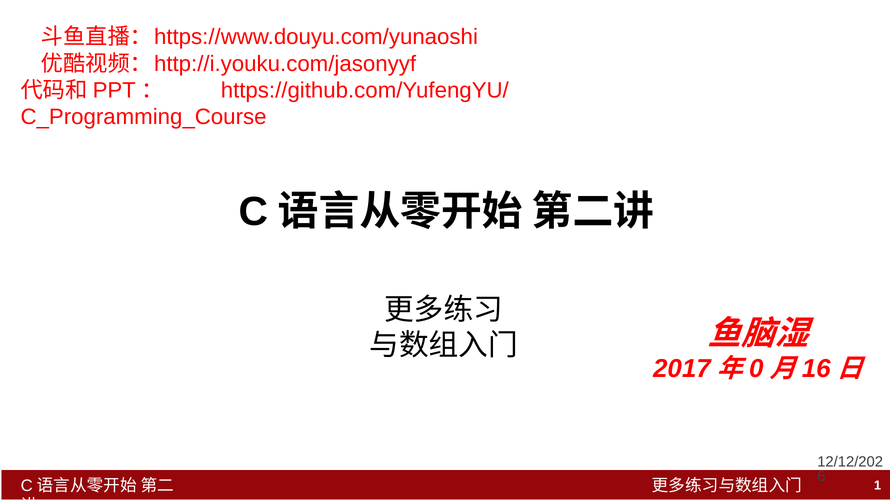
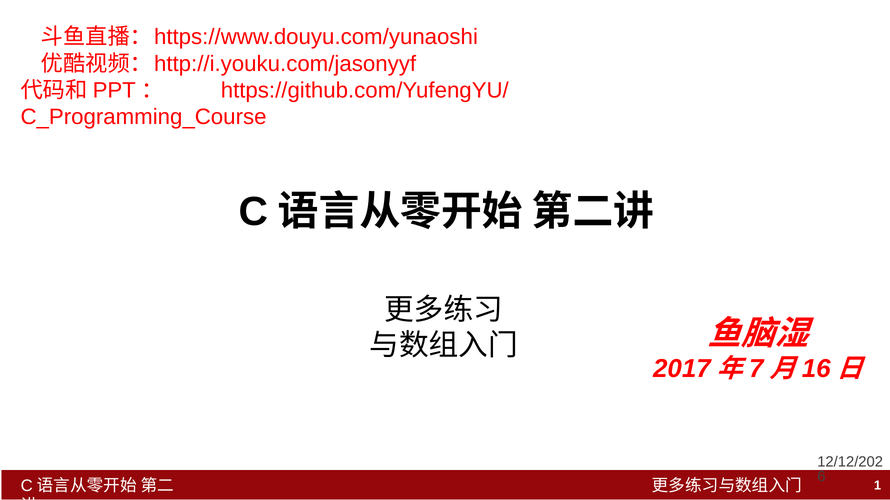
0: 0 -> 7
